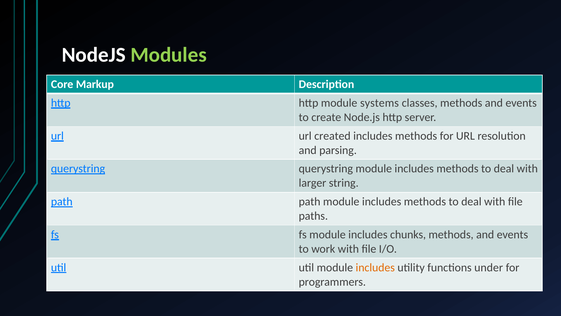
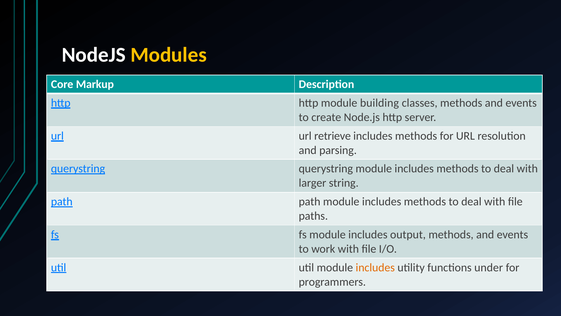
Modules colour: light green -> yellow
systems: systems -> building
created: created -> retrieve
chunks: chunks -> output
